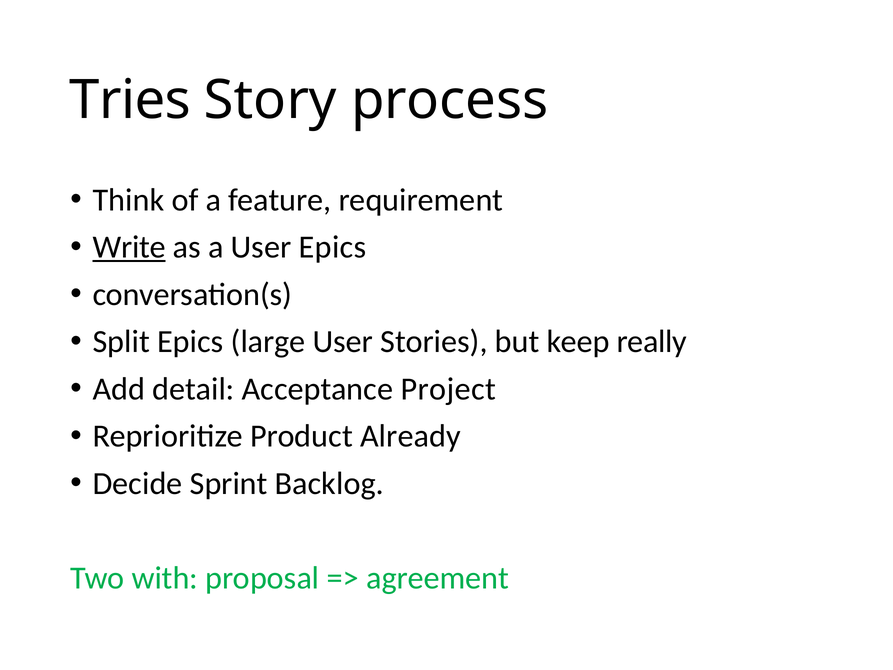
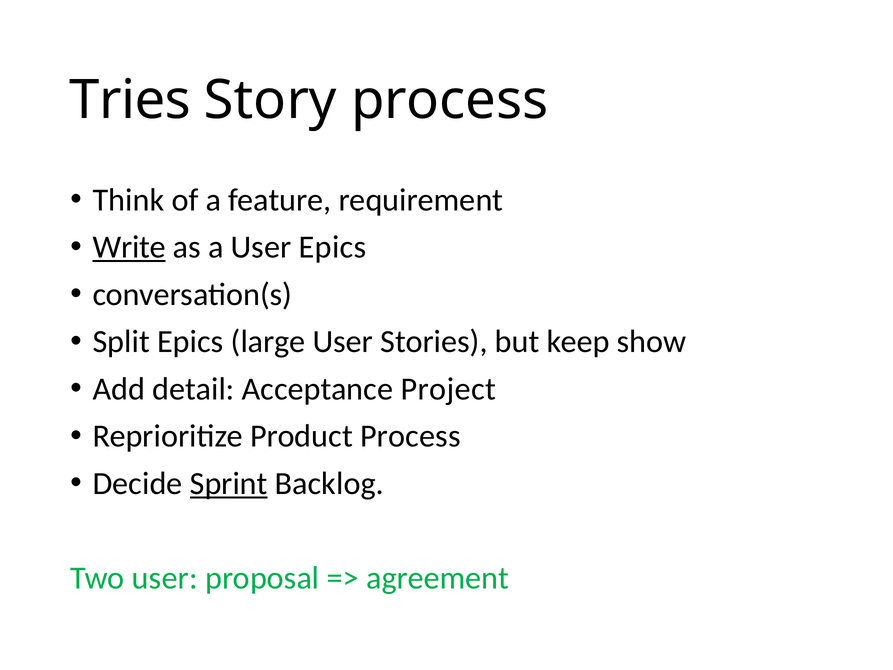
really: really -> show
Product Already: Already -> Process
Sprint underline: none -> present
Two with: with -> user
